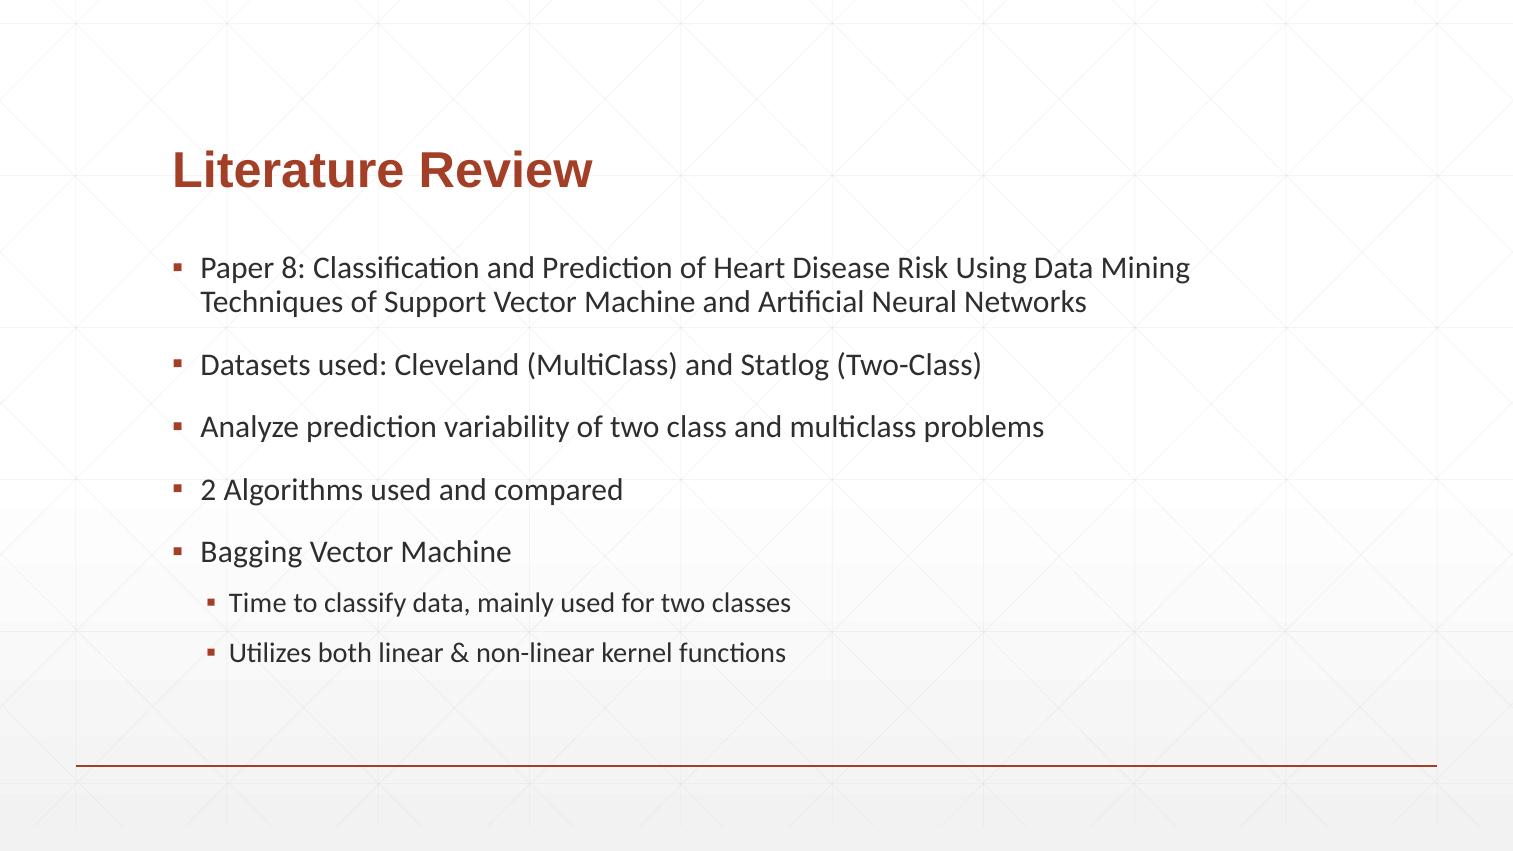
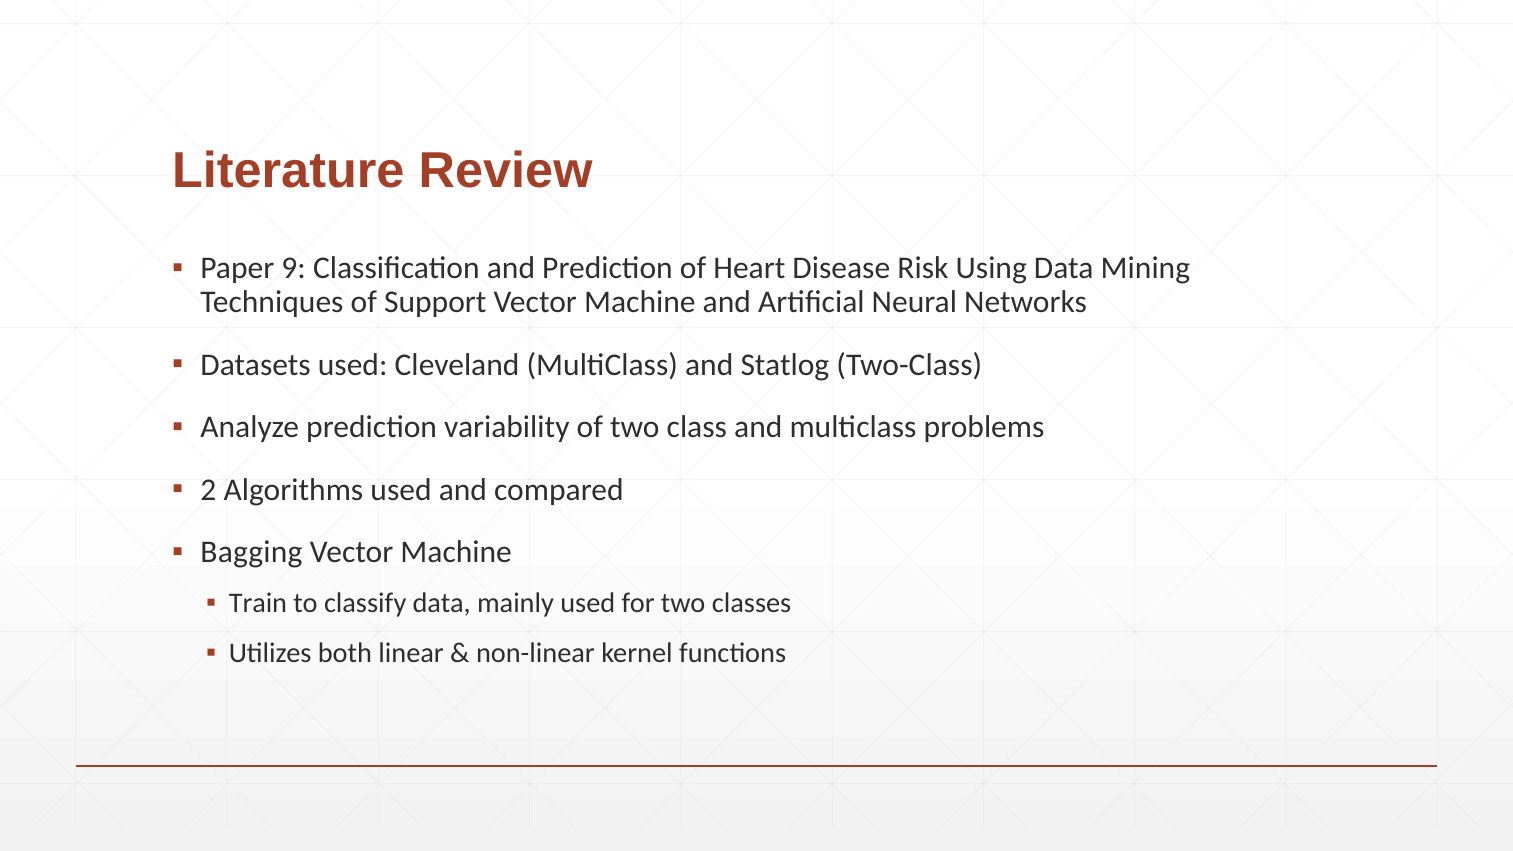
8: 8 -> 9
Time: Time -> Train
